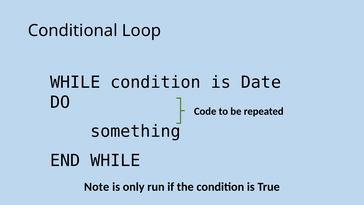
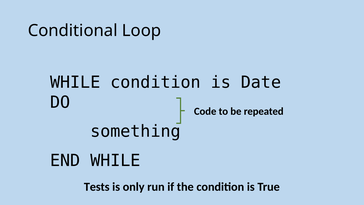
Note: Note -> Tests
